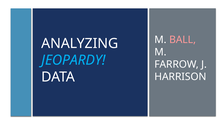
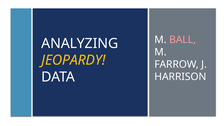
JEOPARDY colour: light blue -> yellow
